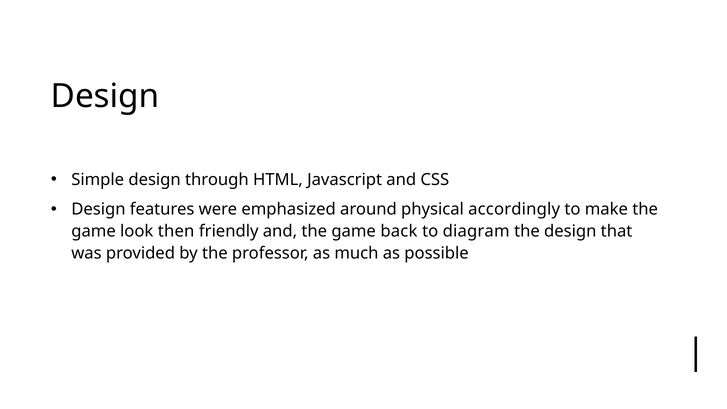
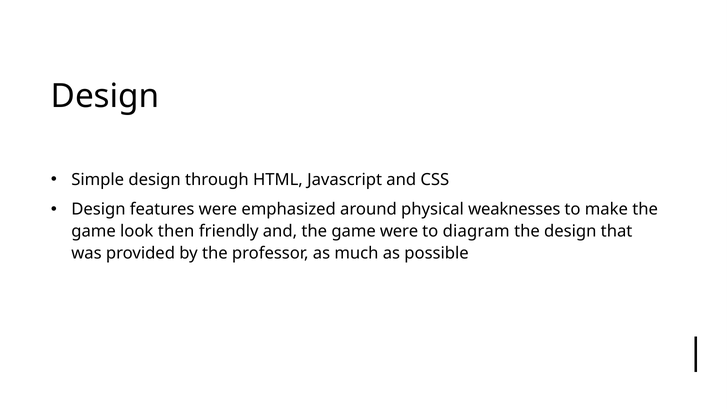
accordingly: accordingly -> weaknesses
game back: back -> were
